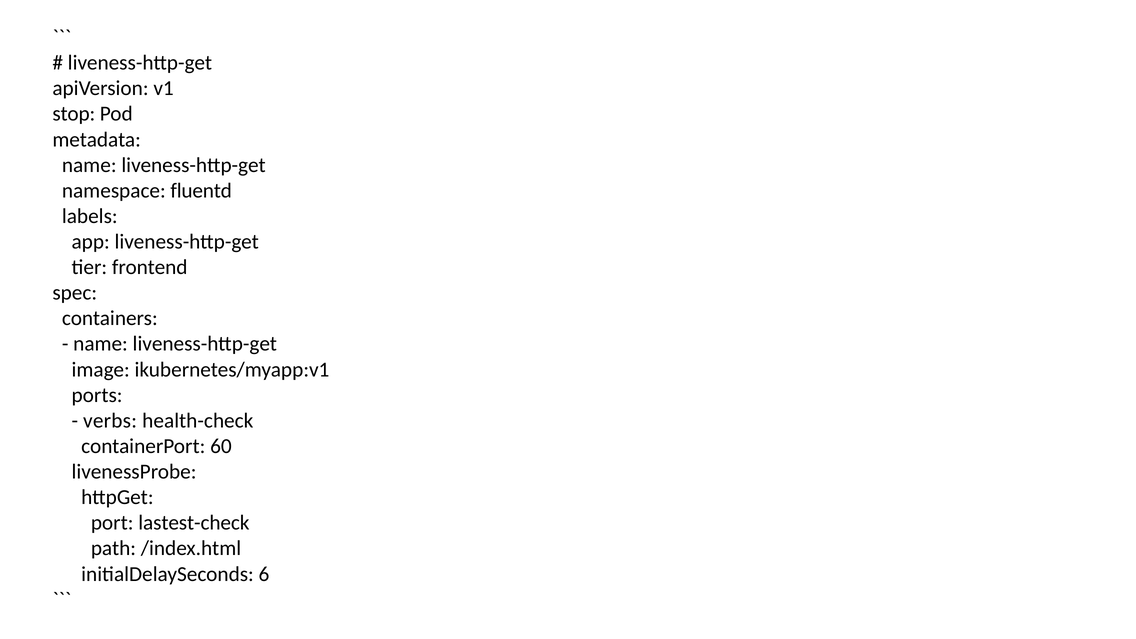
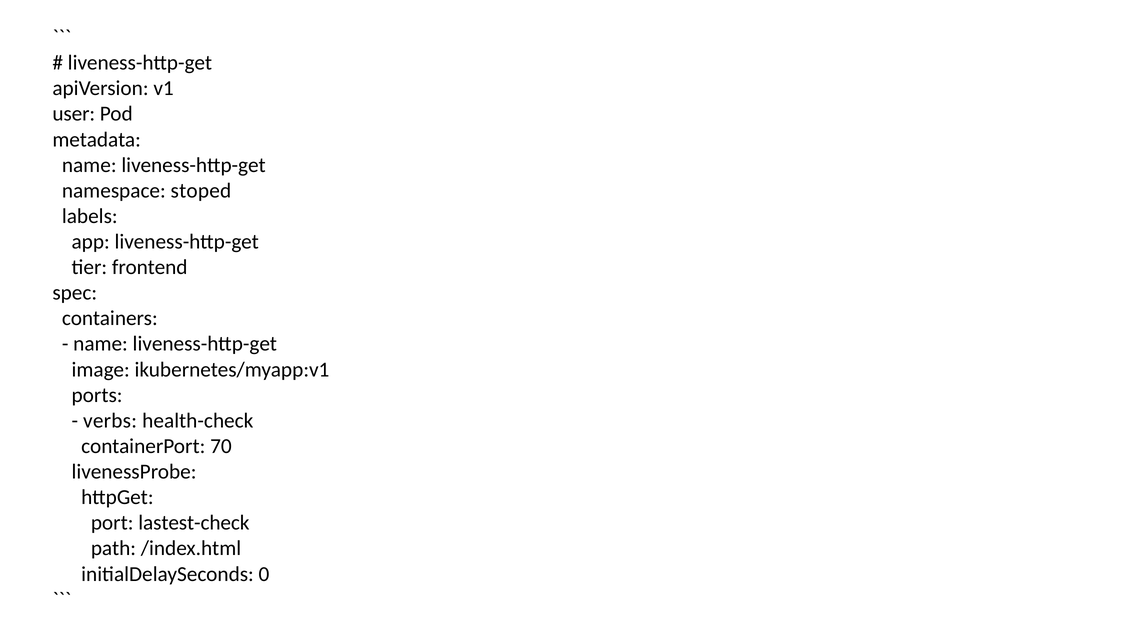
stop: stop -> user
fluentd: fluentd -> stoped
60: 60 -> 70
6: 6 -> 0
